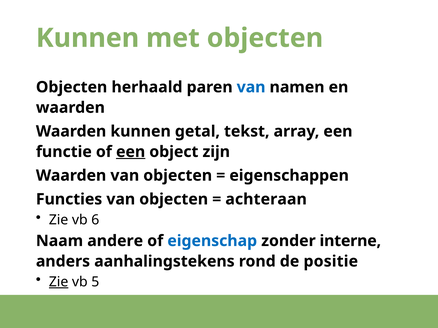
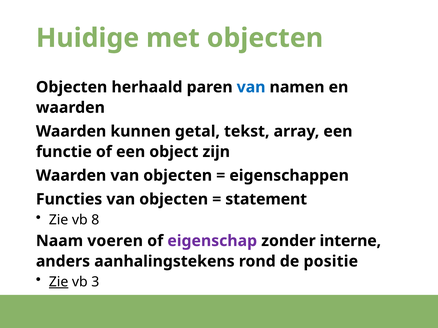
Kunnen at (88, 38): Kunnen -> Huidige
een at (131, 152) underline: present -> none
achteraan: achteraan -> statement
6: 6 -> 8
andere: andere -> voeren
eigenschap colour: blue -> purple
5: 5 -> 3
